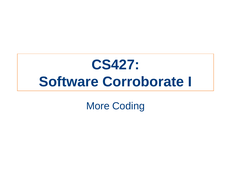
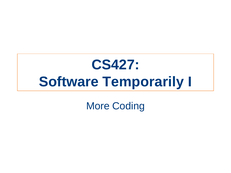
Corroborate: Corroborate -> Temporarily
